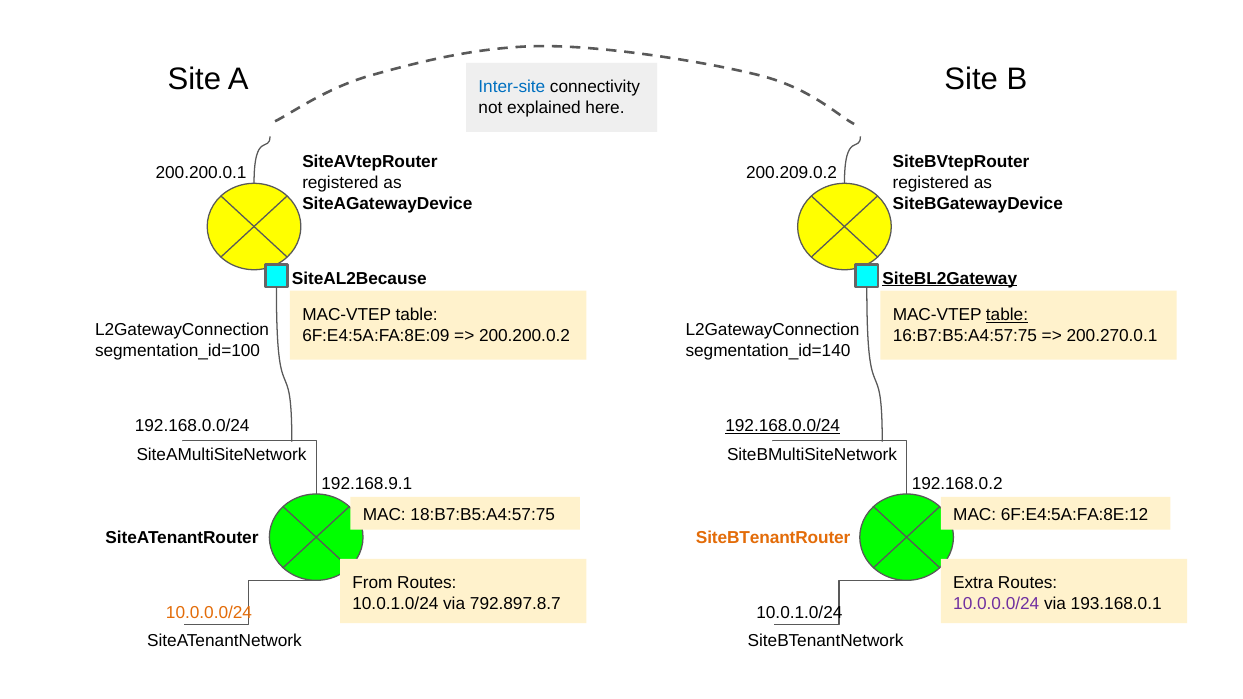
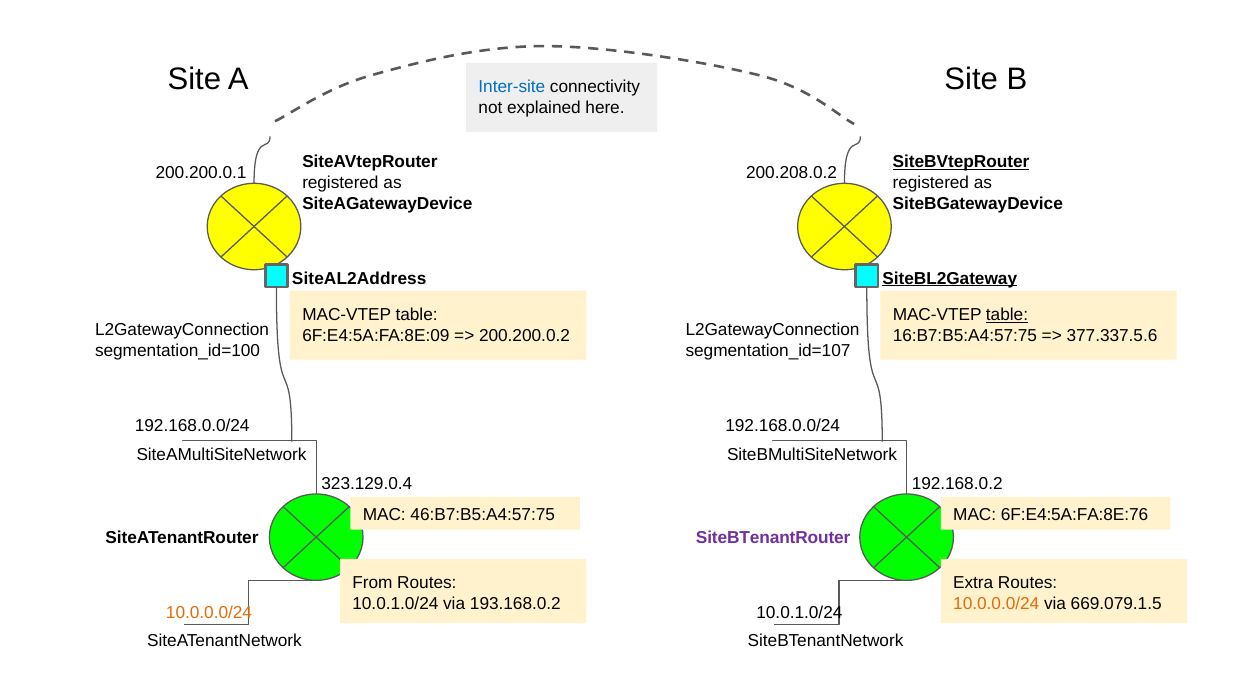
SiteBVtepRouter underline: none -> present
200.209.0.2: 200.209.0.2 -> 200.208.0.2
SiteAL2Because: SiteAL2Because -> SiteAL2Address
200.270.0.1: 200.270.0.1 -> 377.337.5.6
segmentation_id=140: segmentation_id=140 -> segmentation_id=107
192.168.0.0/24 at (783, 426) underline: present -> none
192.168.9.1: 192.168.9.1 -> 323.129.0.4
18:B7:B5:A4:57:75: 18:B7:B5:A4:57:75 -> 46:B7:B5:A4:57:75
6F:E4:5A:FA:8E:12: 6F:E4:5A:FA:8E:12 -> 6F:E4:5A:FA:8E:76
SiteBTenantRouter colour: orange -> purple
792.897.8.7: 792.897.8.7 -> 193.168.0.2
10.0.0.0/24 at (996, 604) colour: purple -> orange
193.168.0.1: 193.168.0.1 -> 669.079.1.5
